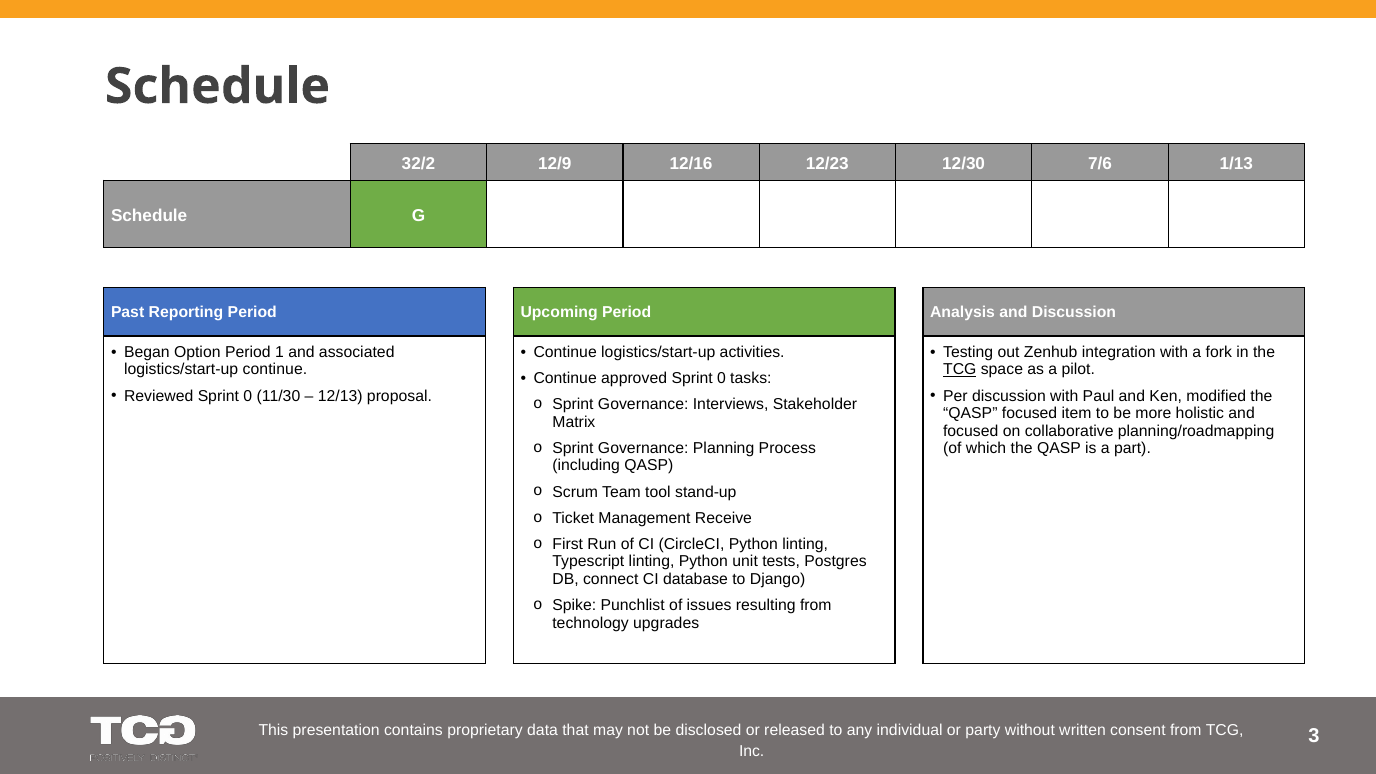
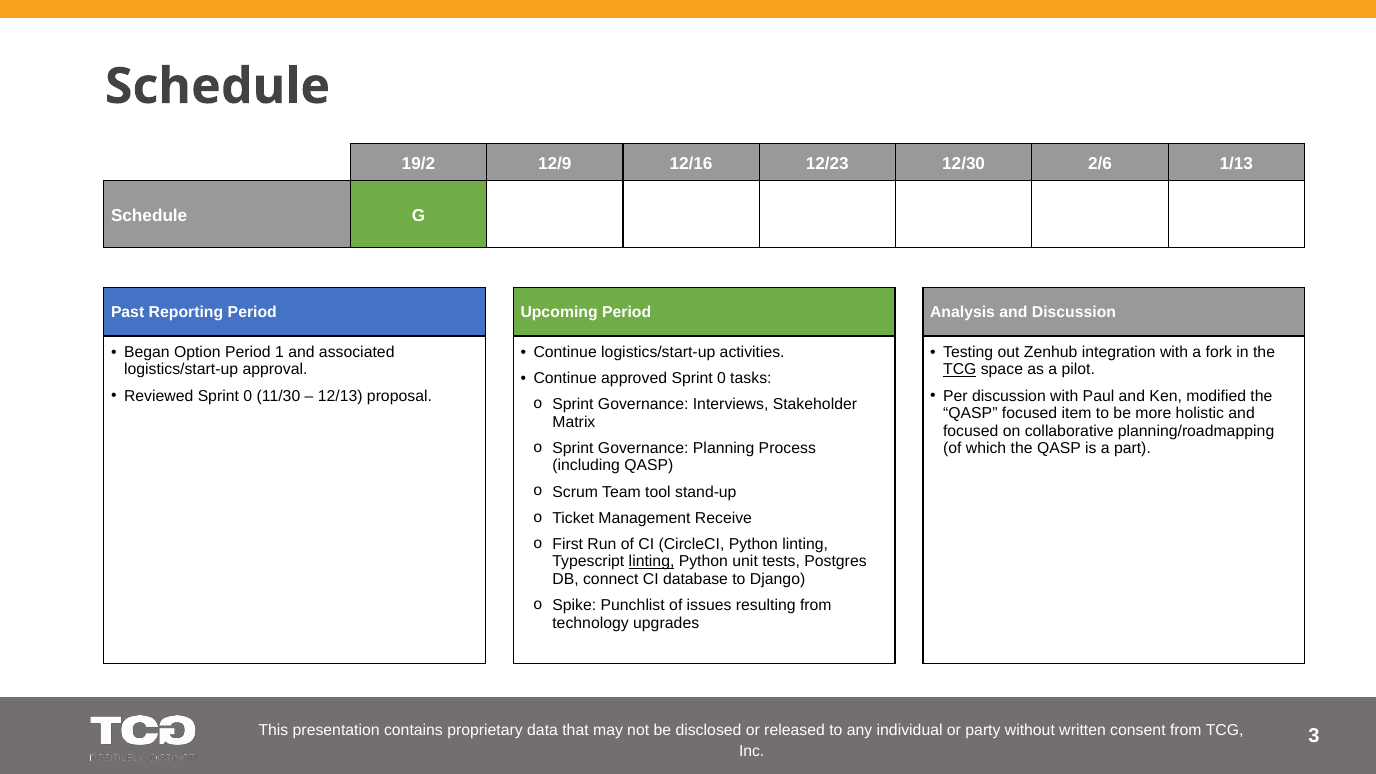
32/2: 32/2 -> 19/2
7/6: 7/6 -> 2/6
logistics/start-up continue: continue -> approval
linting at (652, 562) underline: none -> present
